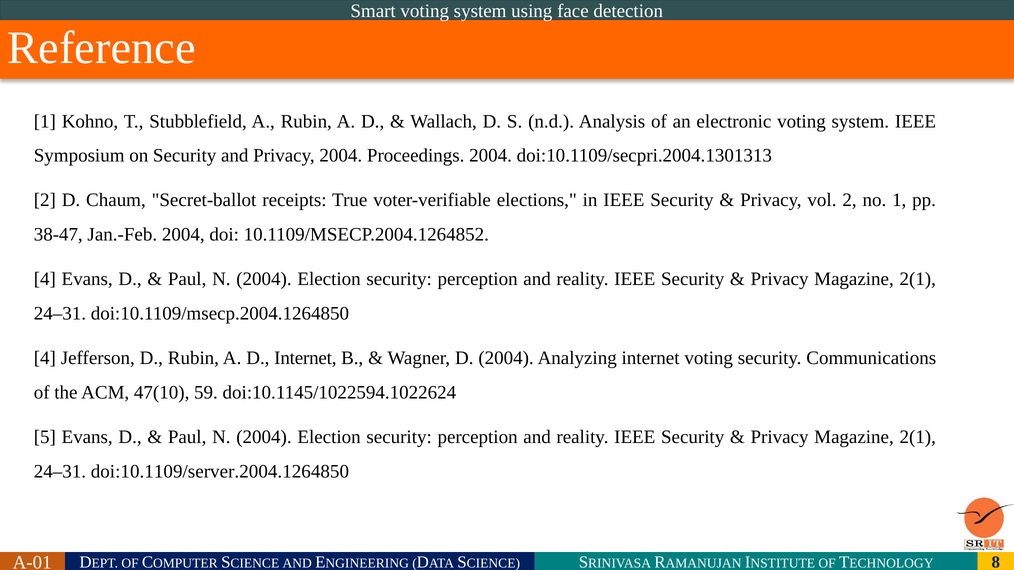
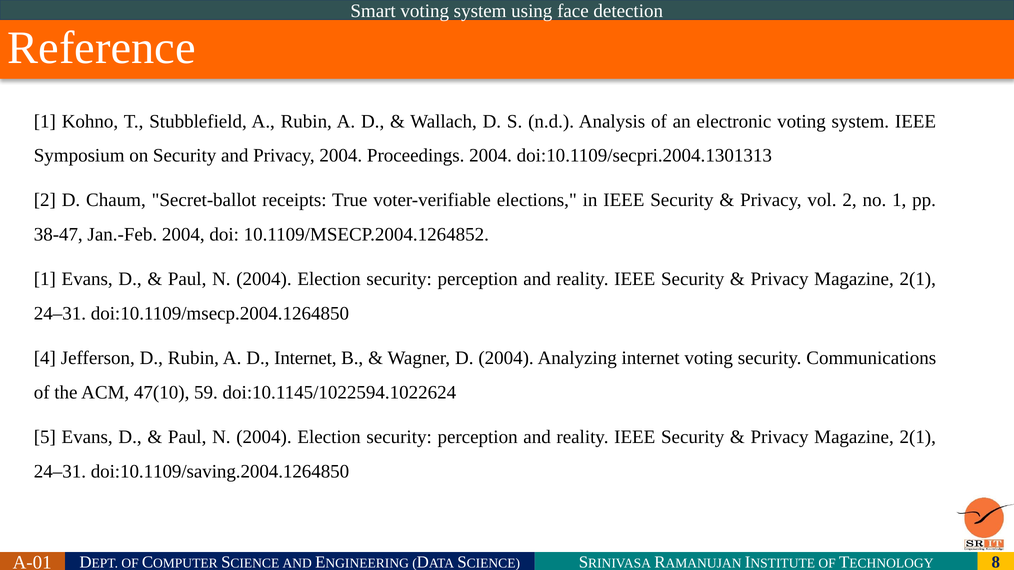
4 at (45, 279): 4 -> 1
doi:10.1109/server.2004.1264850: doi:10.1109/server.2004.1264850 -> doi:10.1109/saving.2004.1264850
